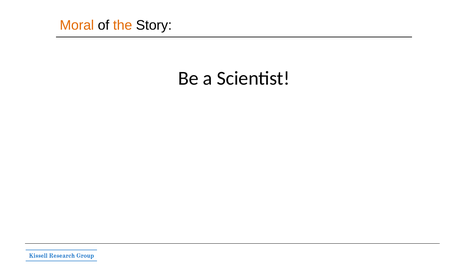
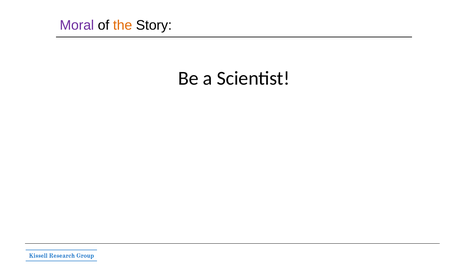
Moral colour: orange -> purple
